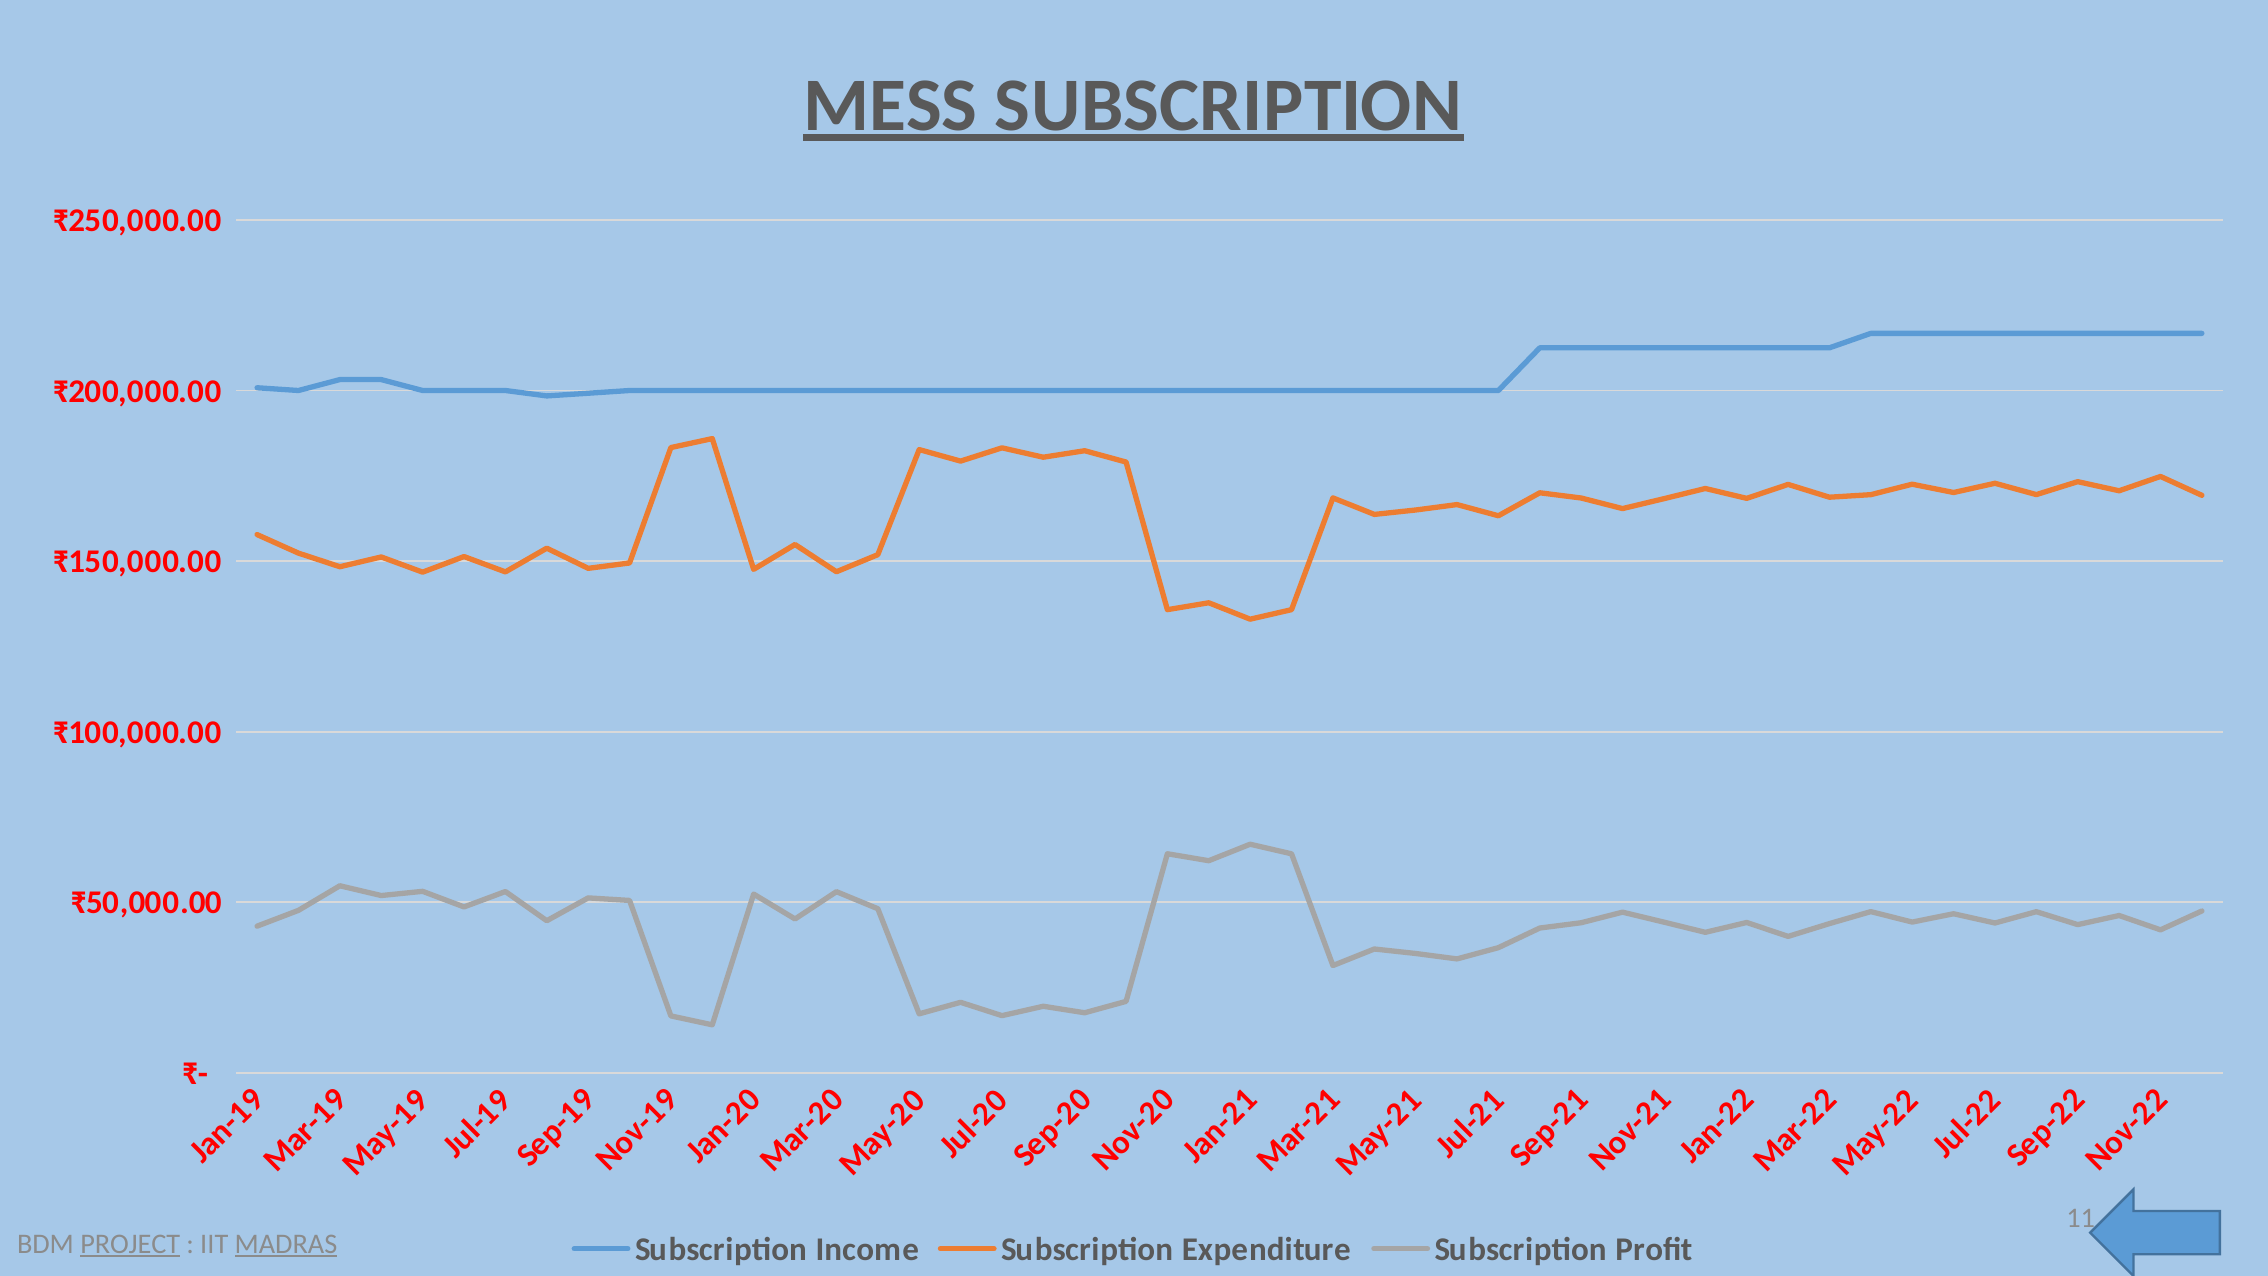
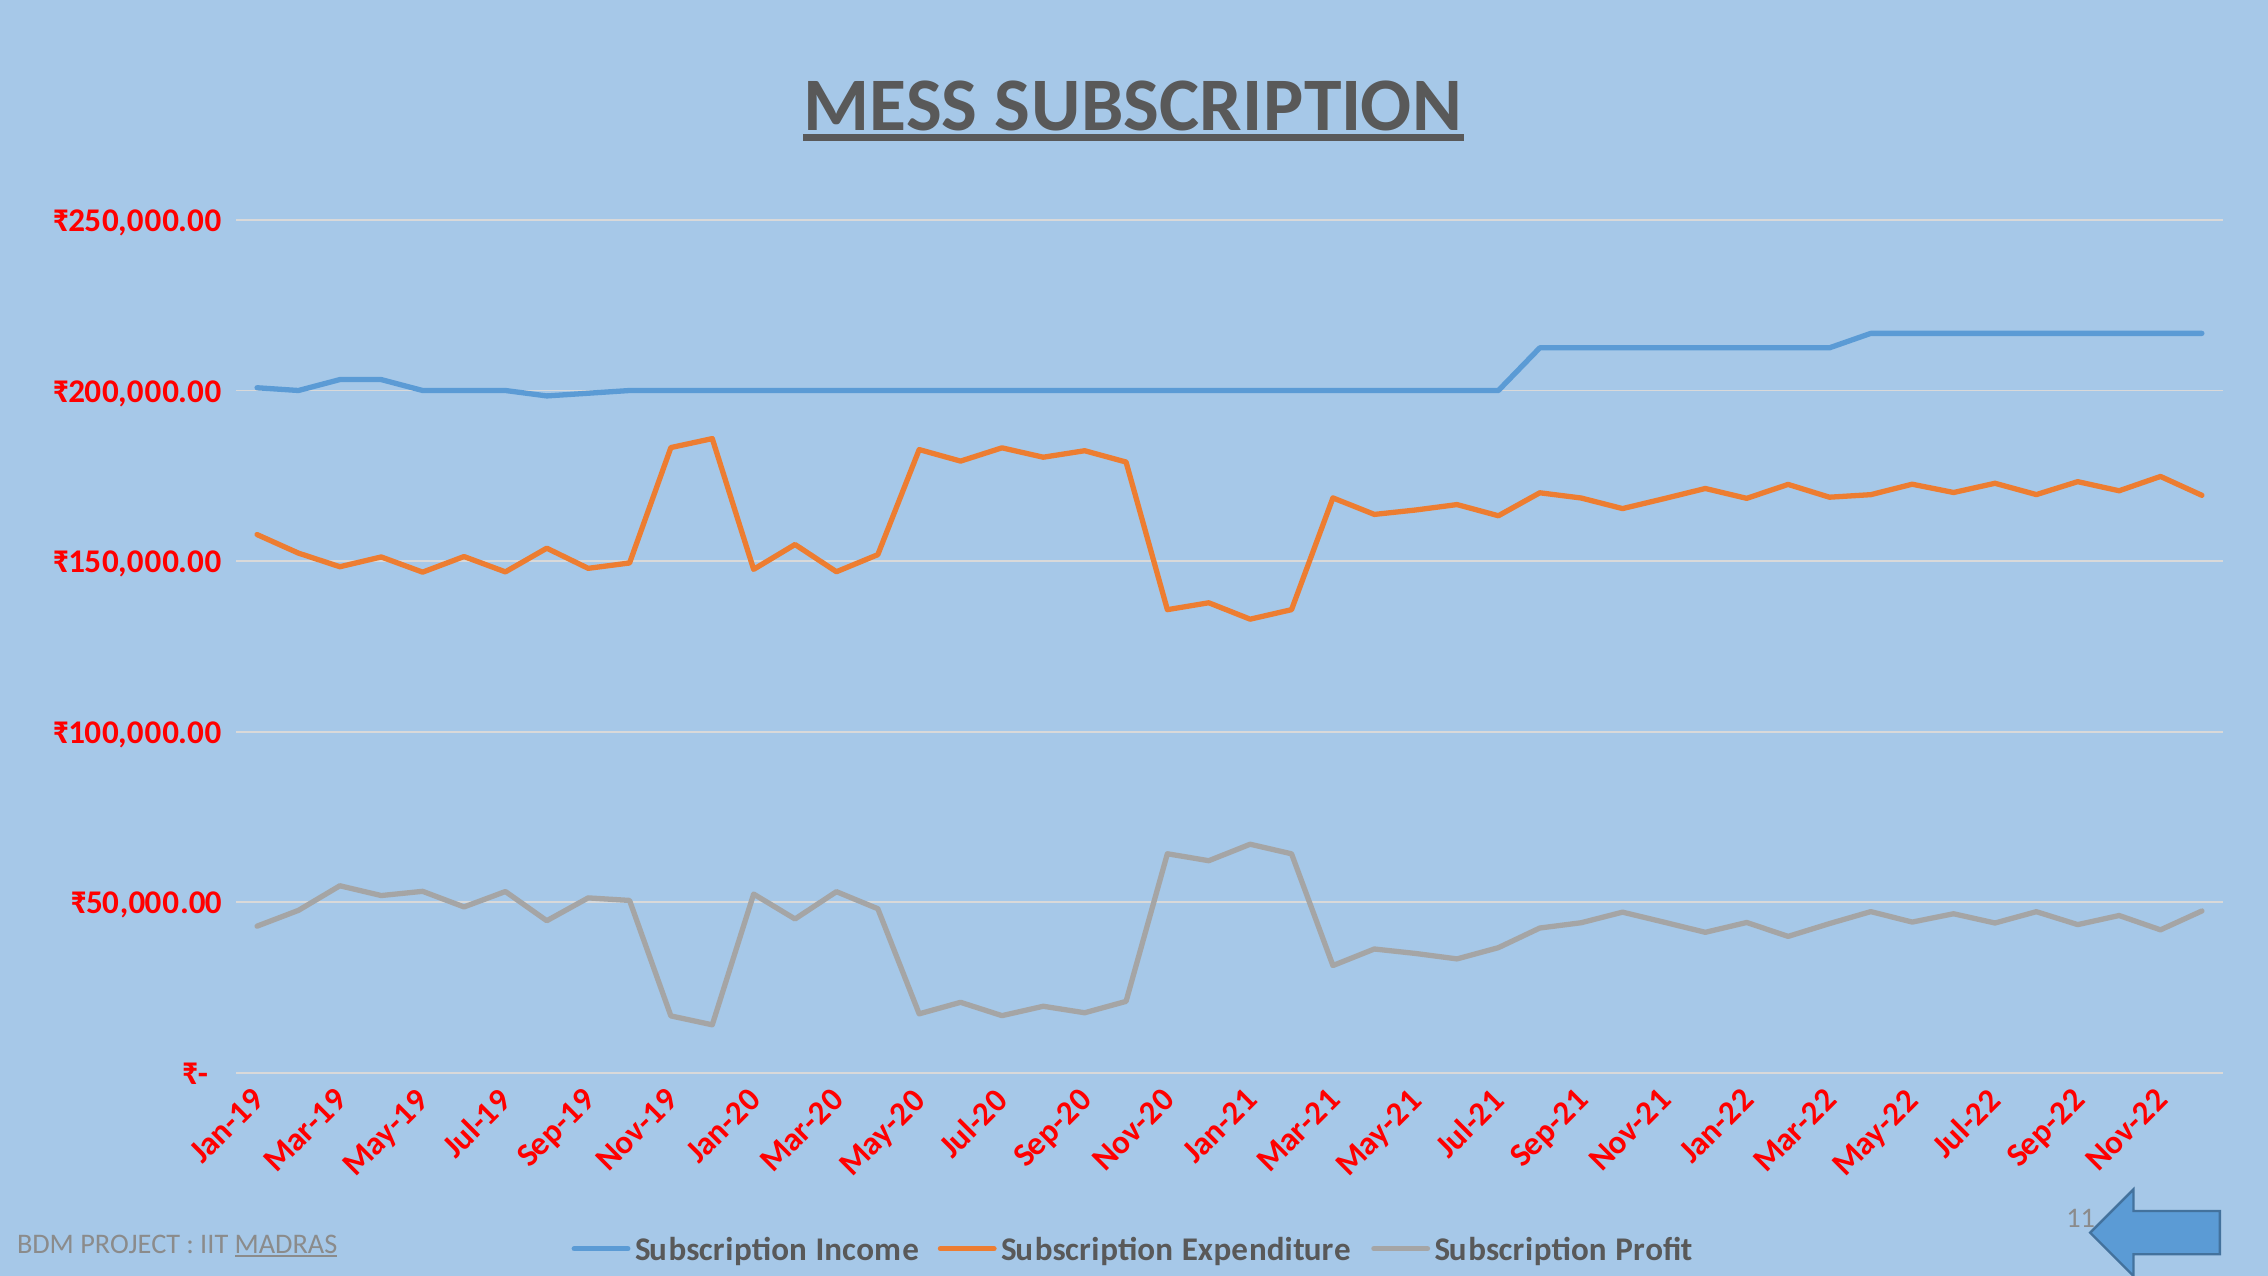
PROJECT underline: present -> none
